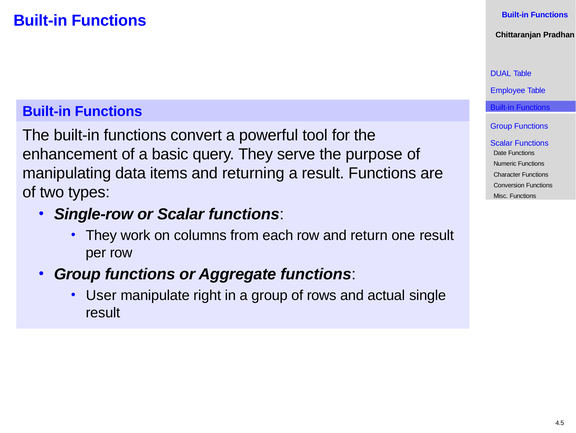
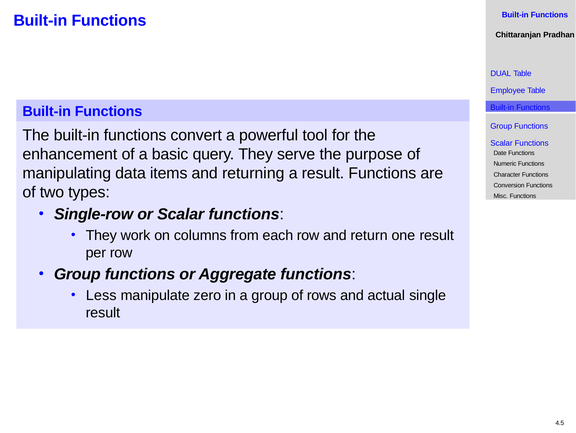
User: User -> Less
right: right -> zero
